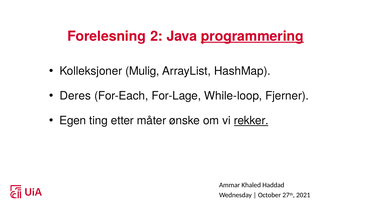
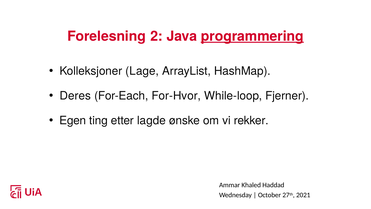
Mulig: Mulig -> Lage
For-Lage: For-Lage -> For-Hvor
måter: måter -> lagde
rekker underline: present -> none
